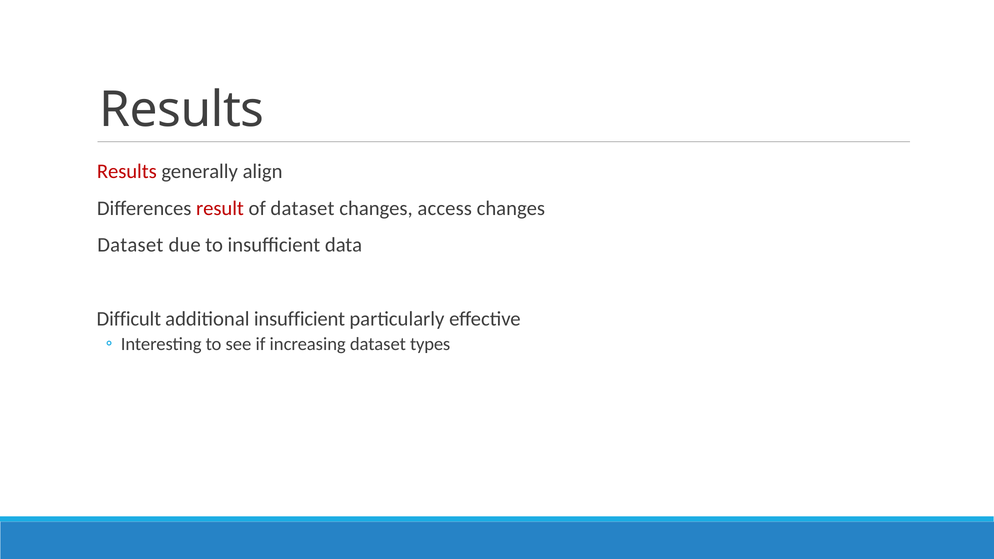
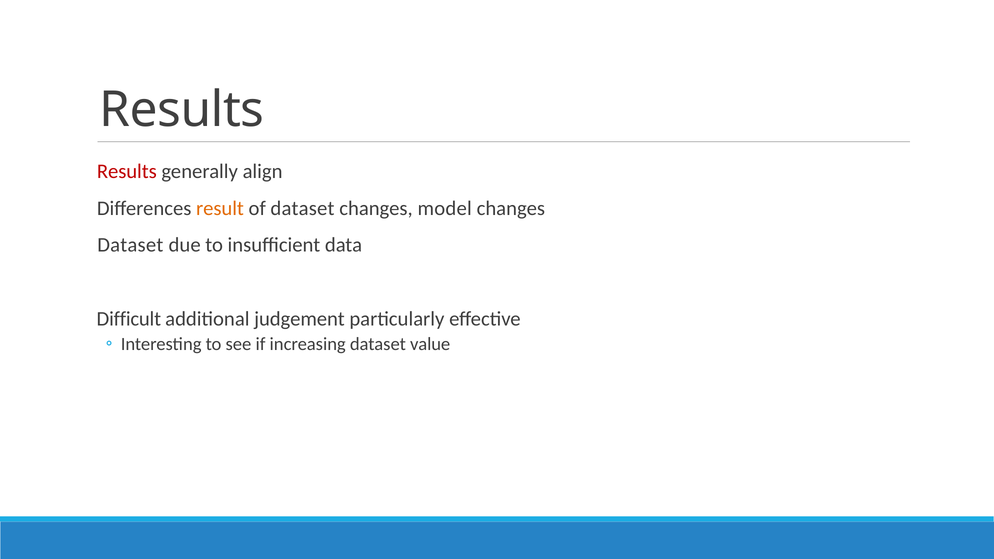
result colour: red -> orange
access: access -> model
additional insufficient: insufficient -> judgement
types: types -> value
